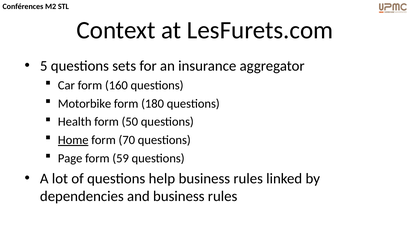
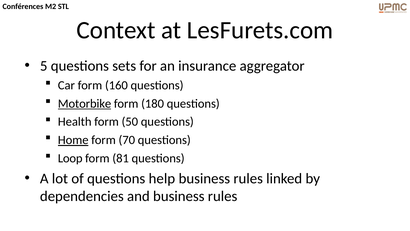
Motorbike underline: none -> present
Page: Page -> Loop
59: 59 -> 81
